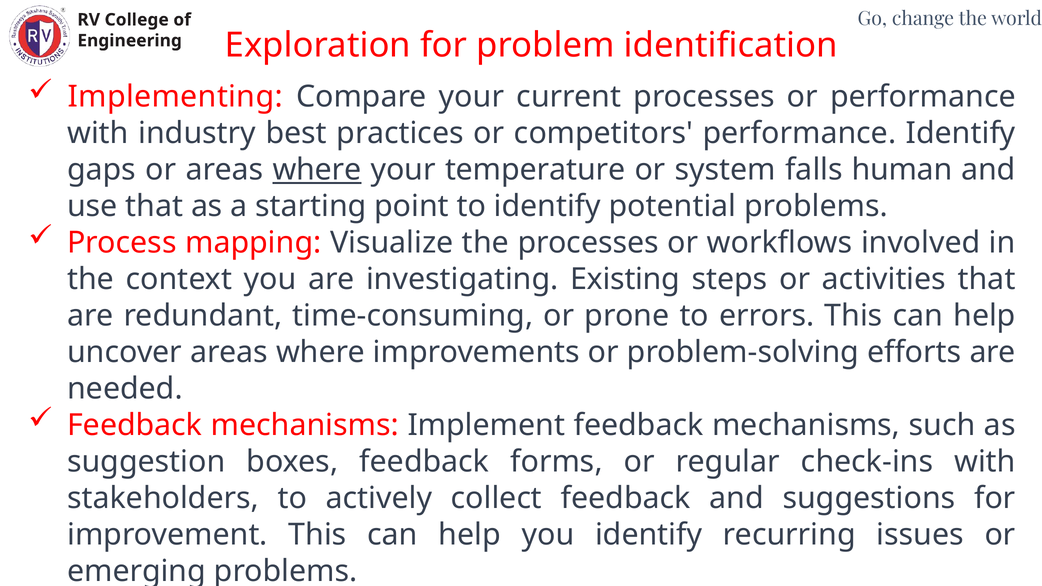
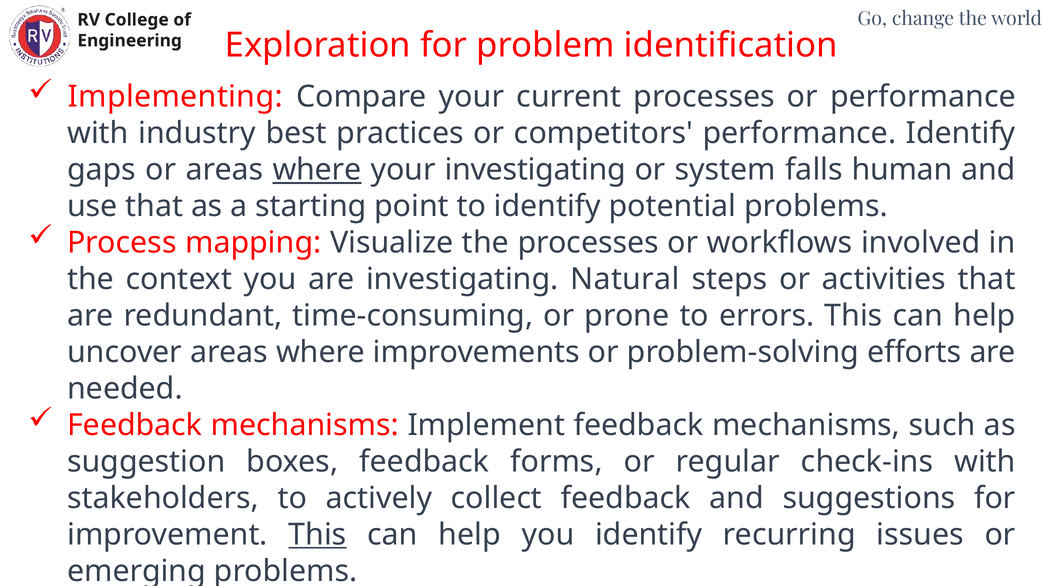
your temperature: temperature -> investigating
Existing: Existing -> Natural
This at (317, 535) underline: none -> present
